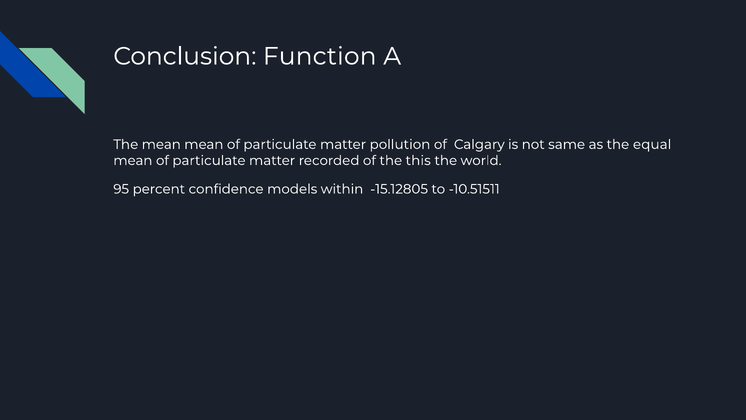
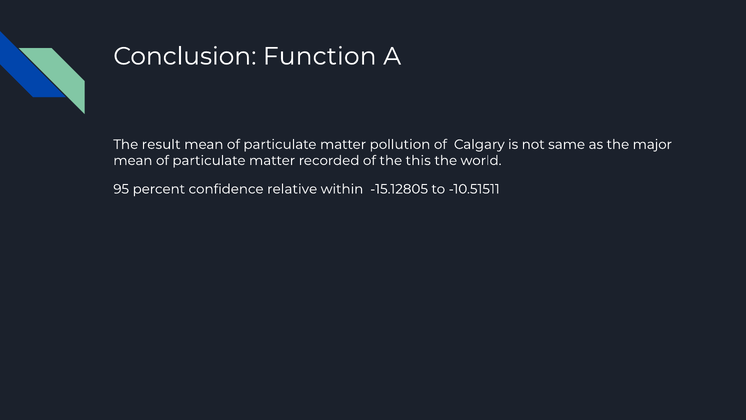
The mean: mean -> result
equal: equal -> major
models: models -> relative
